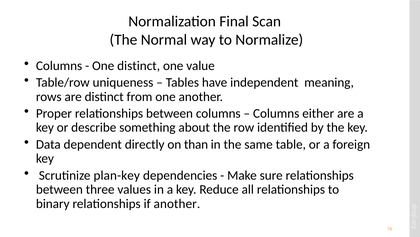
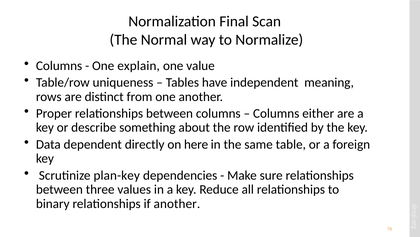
One distinct: distinct -> explain
than: than -> here
